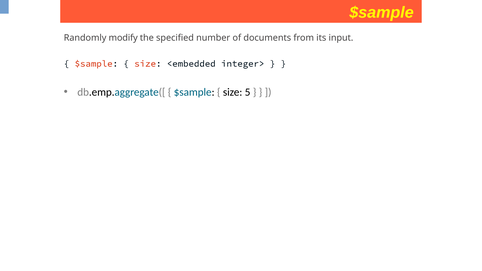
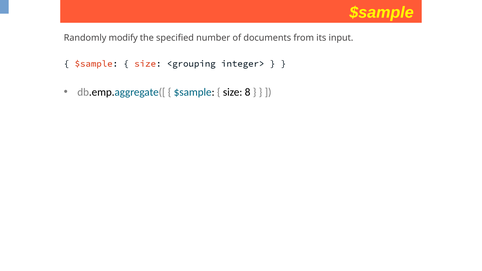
<embedded: <embedded -> <grouping
5: 5 -> 8
